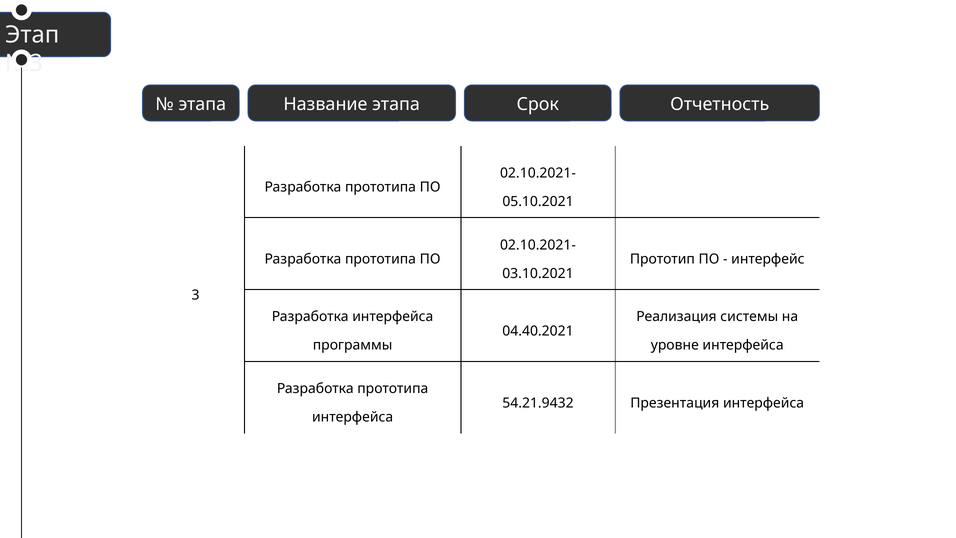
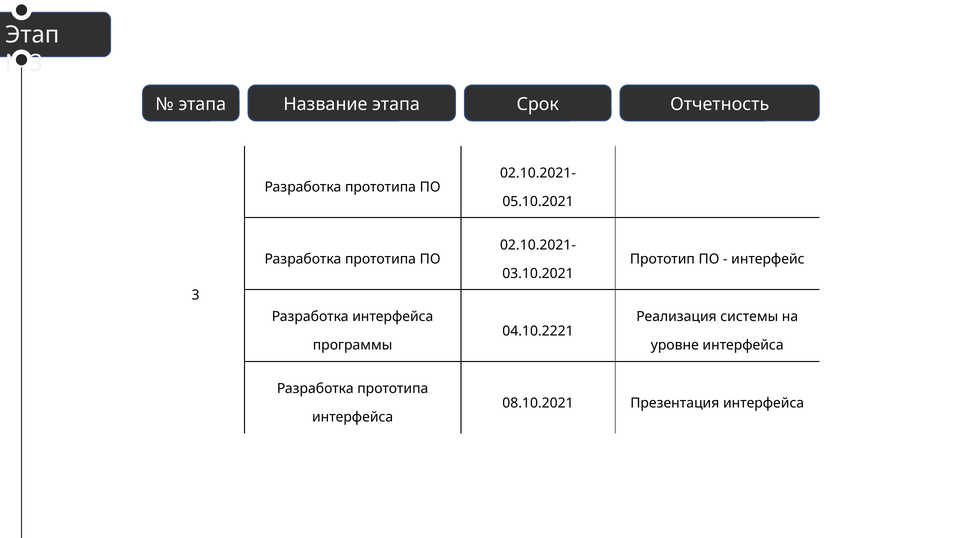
04.40.2021: 04.40.2021 -> 04.10.2221
54.21.9432: 54.21.9432 -> 08.10.2021
